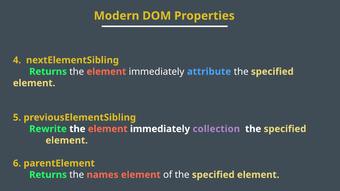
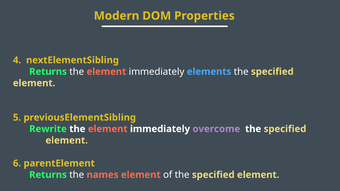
attribute: attribute -> elements
collection: collection -> overcome
